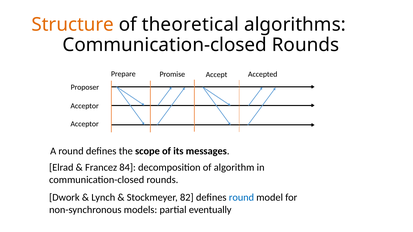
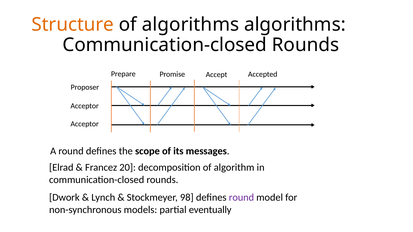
of theoretical: theoretical -> algorithms
84: 84 -> 20
82: 82 -> 98
round at (241, 198) colour: blue -> purple
